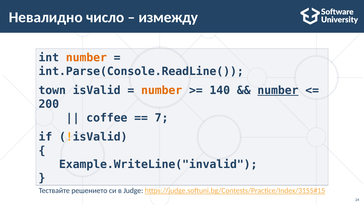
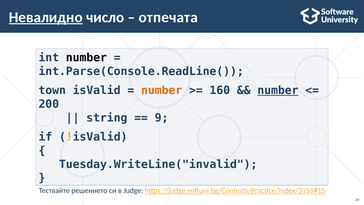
Невалидно underline: none -> present
измежду: измежду -> отпечата
number at (86, 58) colour: orange -> black
140: 140 -> 160
coffee: coffee -> string
7: 7 -> 9
Example.WriteLine("invalid: Example.WriteLine("invalid -> Tuesday.WriteLine("invalid
